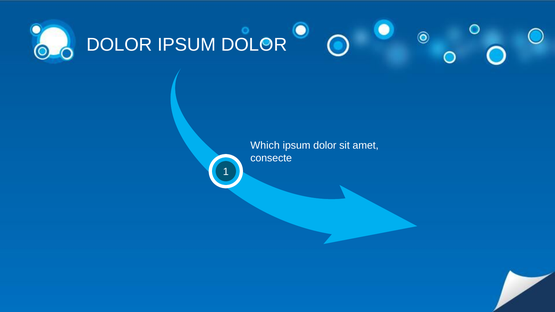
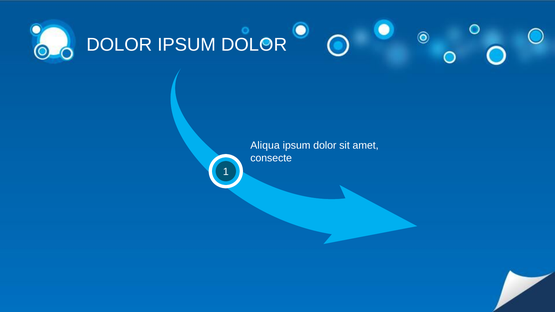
Which: Which -> Aliqua
